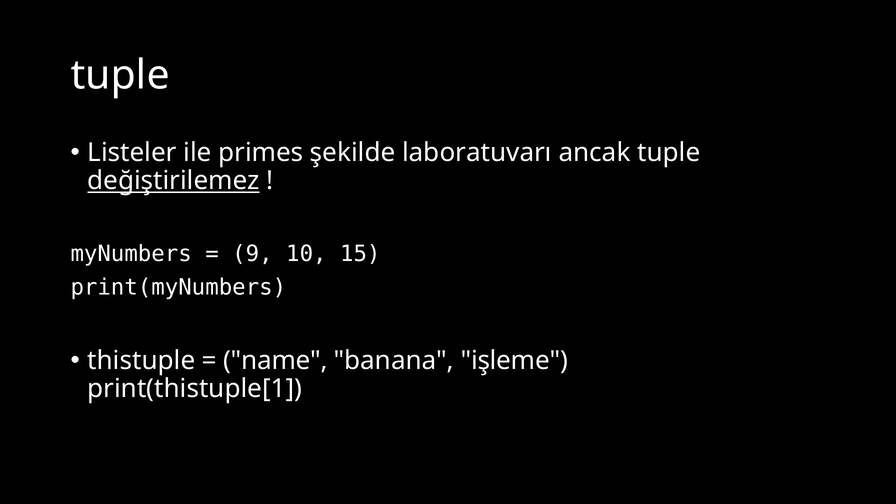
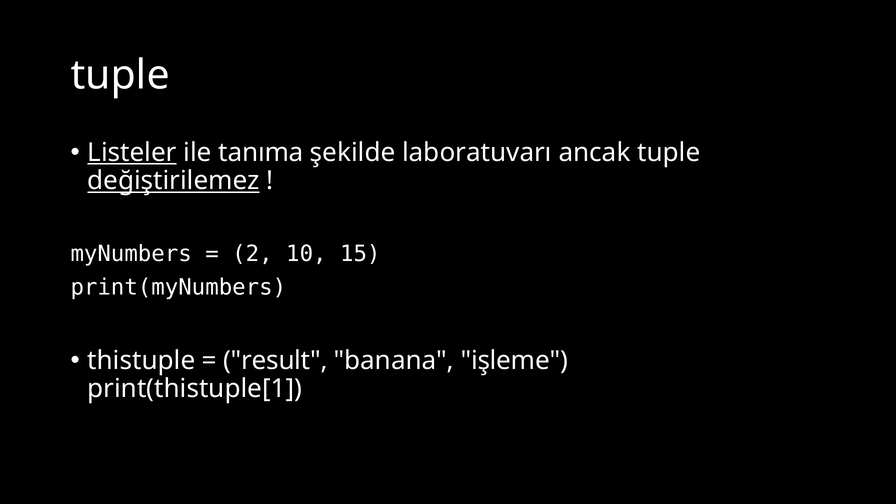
Listeler underline: none -> present
primes: primes -> tanıma
9: 9 -> 2
name: name -> result
